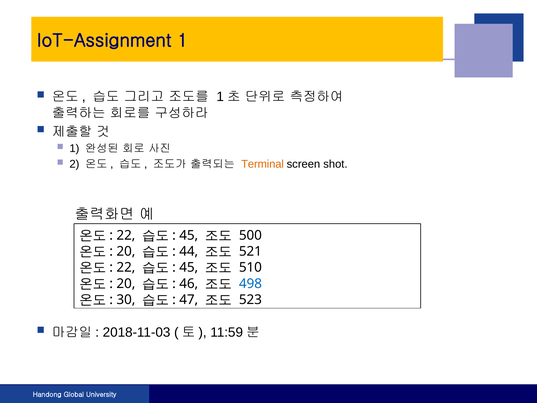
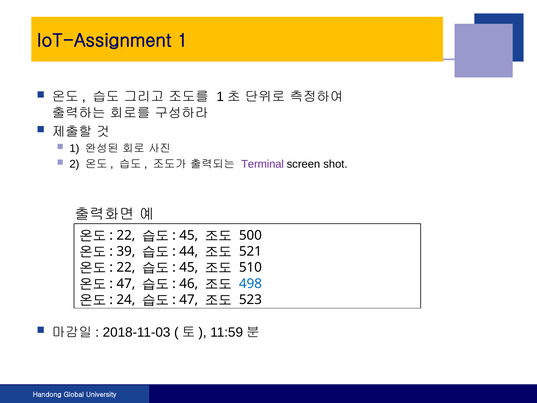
Terminal colour: orange -> purple
20 at (126, 251): 20 -> 39
20 at (126, 283): 20 -> 47
30: 30 -> 24
